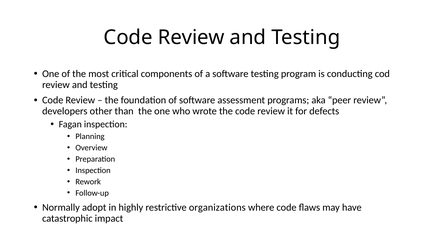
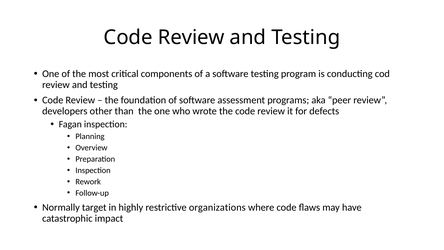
adopt: adopt -> target
